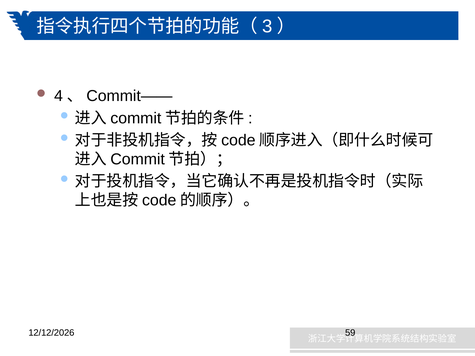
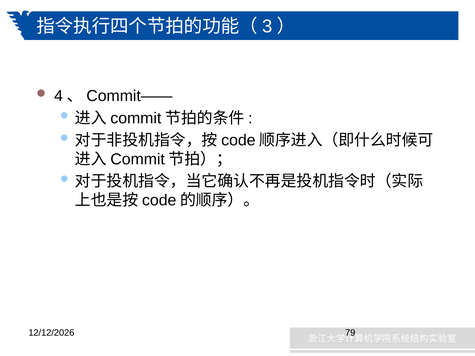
59: 59 -> 79
